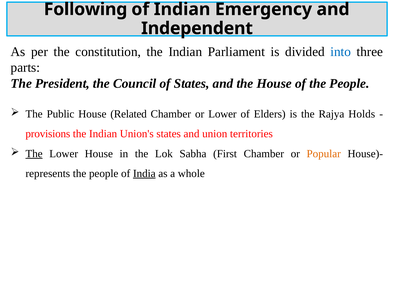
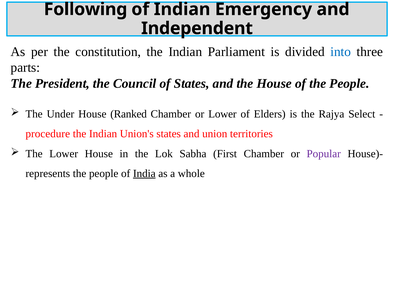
Public: Public -> Under
Related: Related -> Ranked
Holds: Holds -> Select
provisions: provisions -> procedure
The at (34, 153) underline: present -> none
Popular colour: orange -> purple
